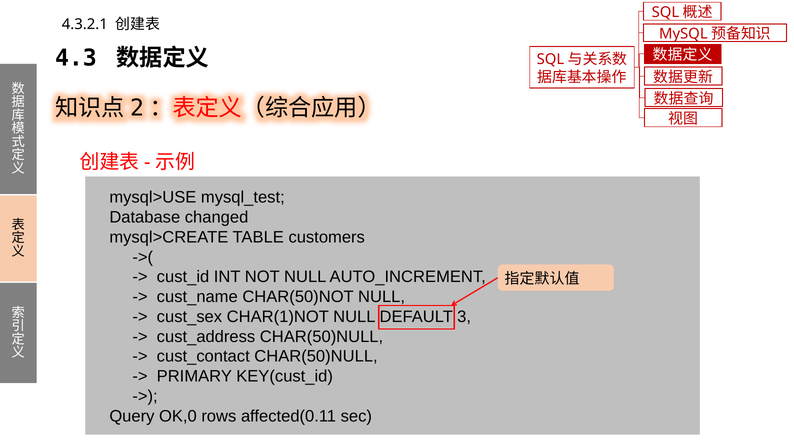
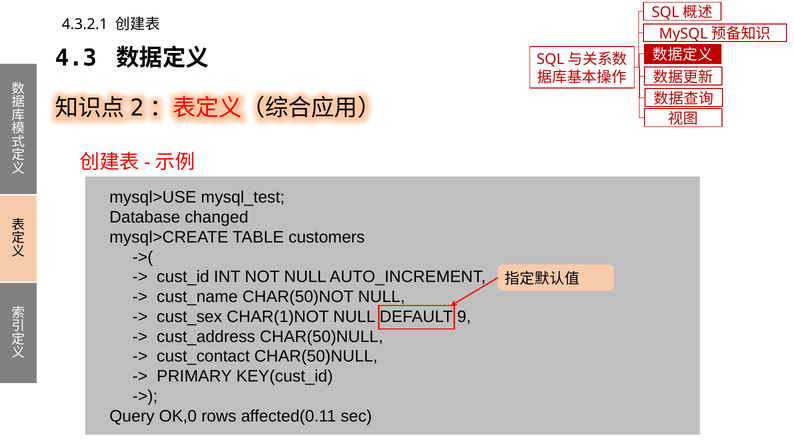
3: 3 -> 9
